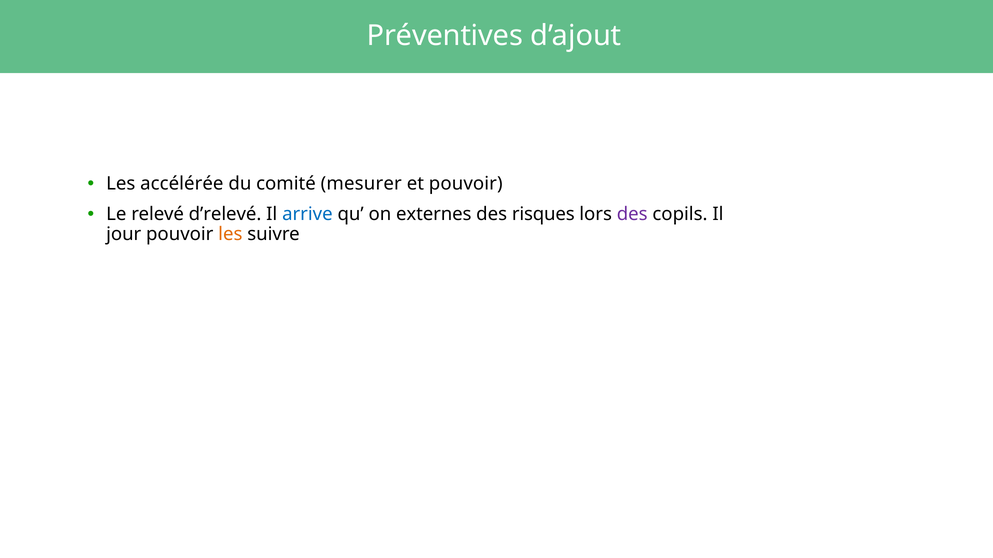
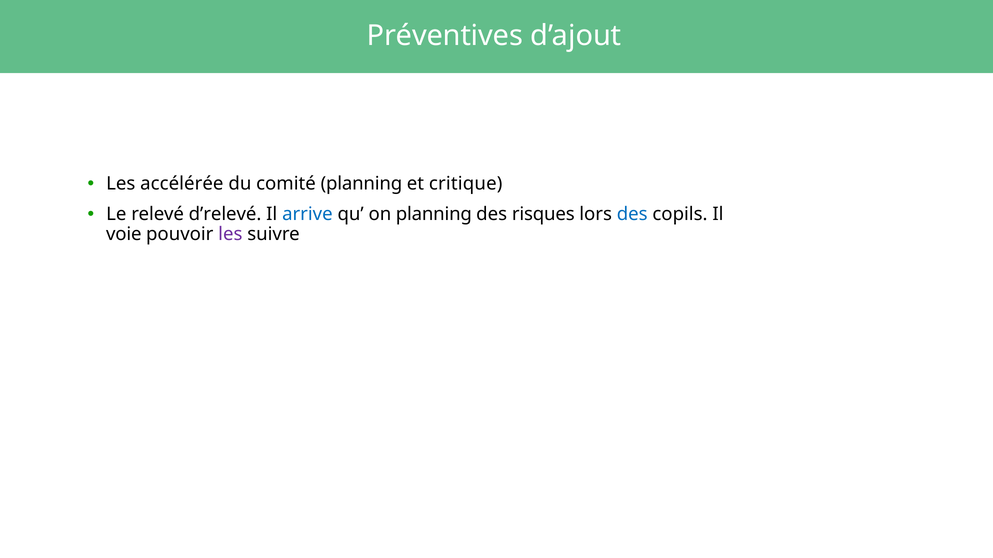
comité mesurer: mesurer -> planning
et pouvoir: pouvoir -> critique
on externes: externes -> planning
des at (632, 214) colour: purple -> blue
jour: jour -> voie
les at (230, 234) colour: orange -> purple
